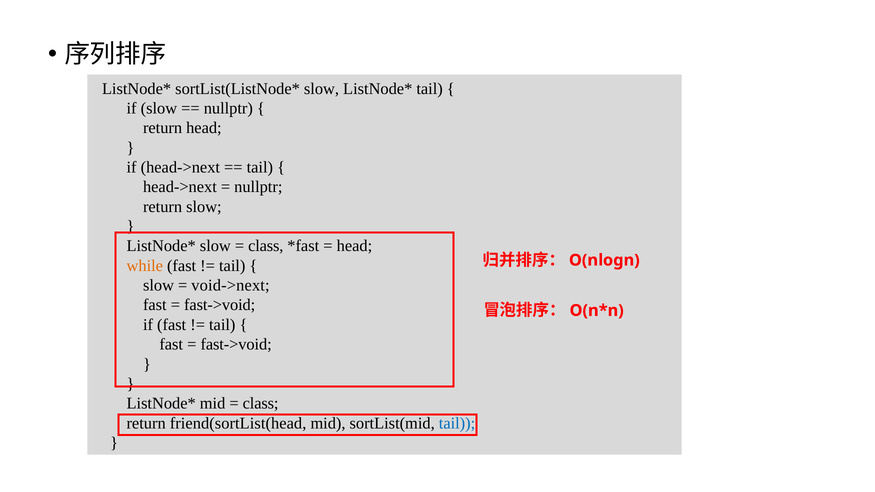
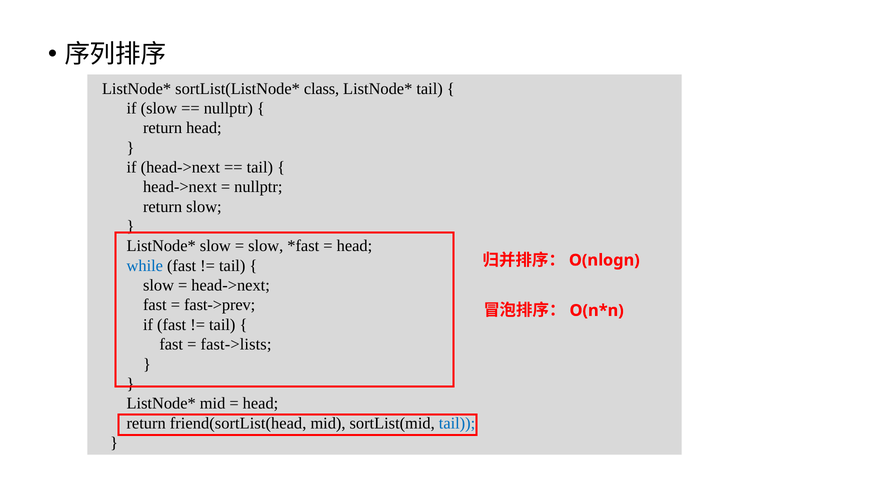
slow at (321, 89): slow -> class
class at (266, 246): class -> slow
while colour: orange -> blue
void->next at (230, 286): void->next -> head->next
fast->void at (220, 305): fast->void -> fast->prev
fast->void at (236, 345): fast->void -> fast->lists
class at (261, 404): class -> head
